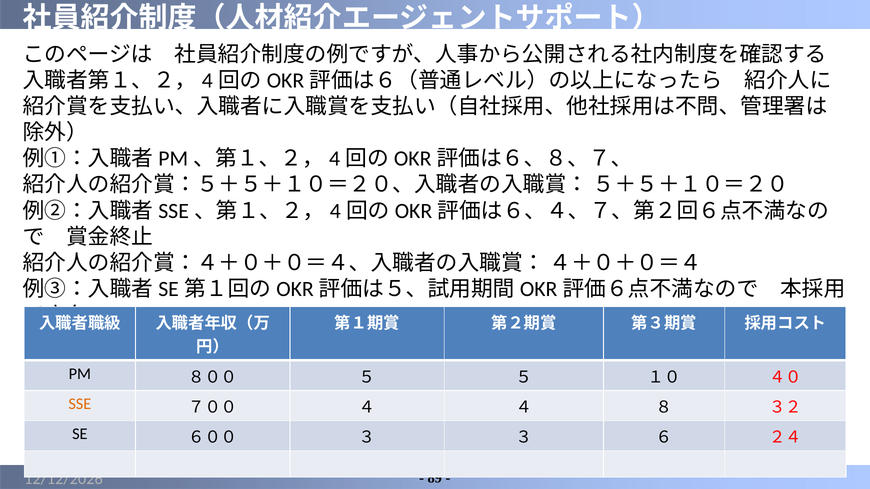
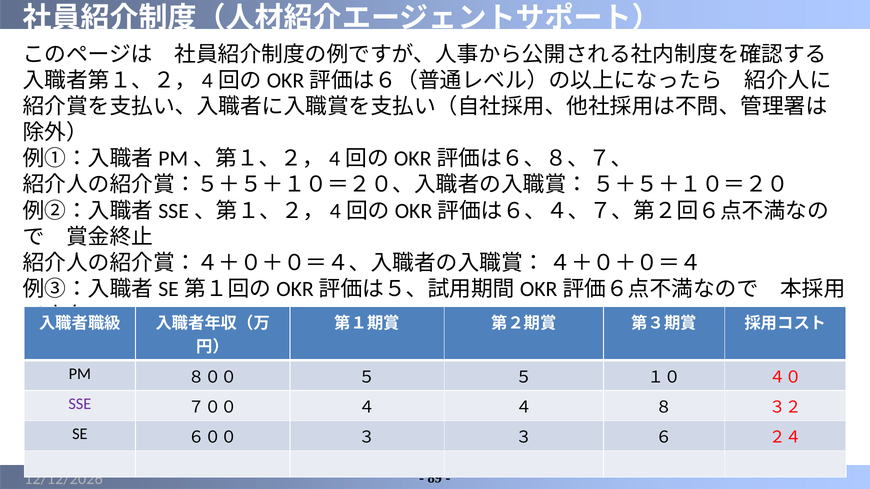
SSE colour: orange -> purple
